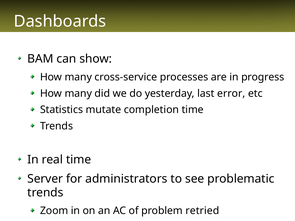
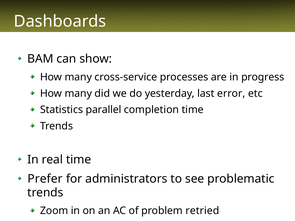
mutate: mutate -> parallel
Server: Server -> Prefer
